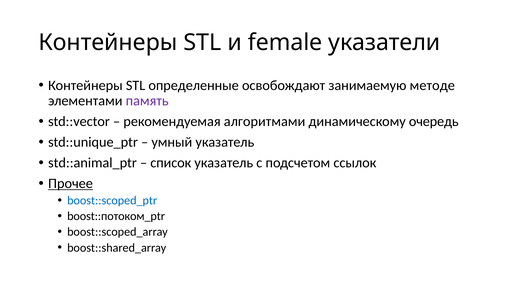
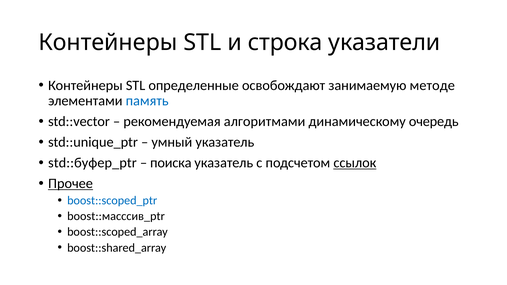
female: female -> строка
память colour: purple -> blue
std::animal_ptr: std::animal_ptr -> std::буфер_ptr
список: список -> поиска
ссылок underline: none -> present
boost::потоком_ptr: boost::потоком_ptr -> boost::масссив_ptr
